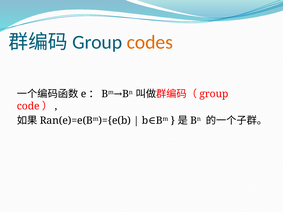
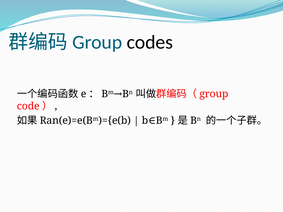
codes colour: orange -> black
